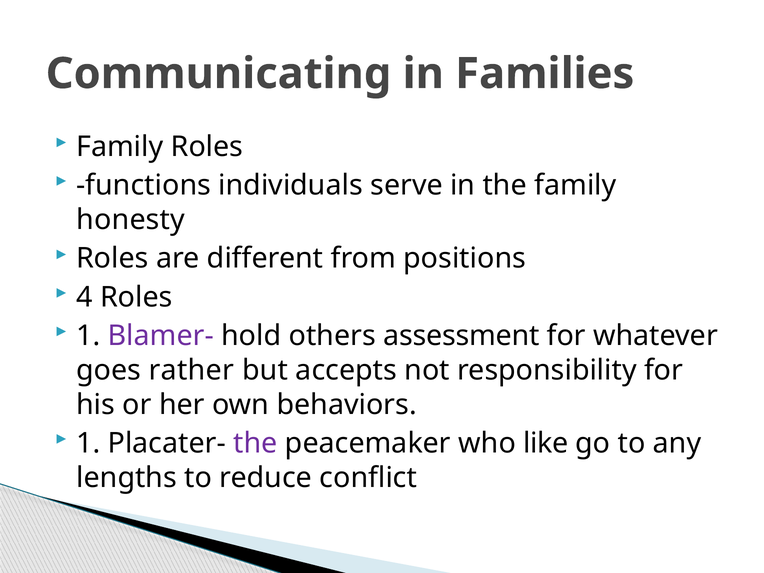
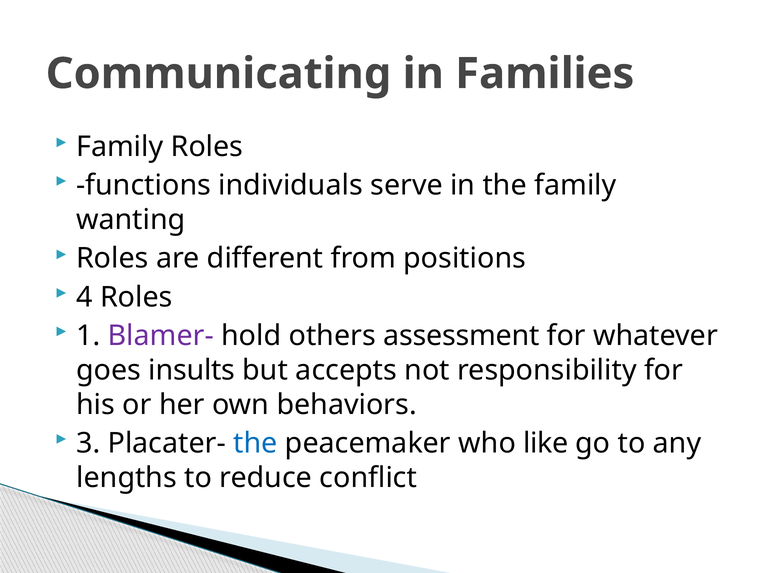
honesty: honesty -> wanting
rather: rather -> insults
1 at (88, 443): 1 -> 3
the at (255, 443) colour: purple -> blue
